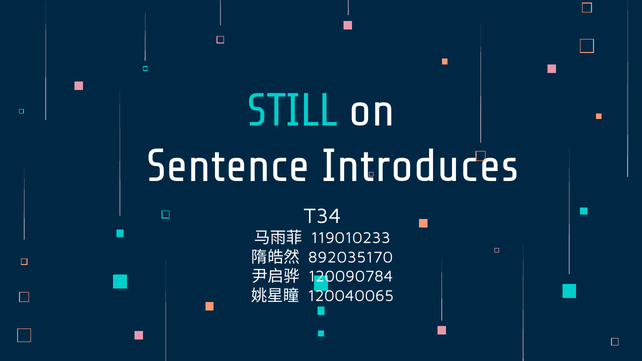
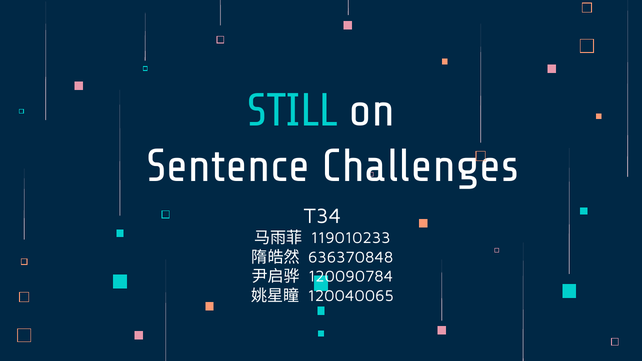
Introduces: Introduces -> Challenges
892035170: 892035170 -> 636370848
